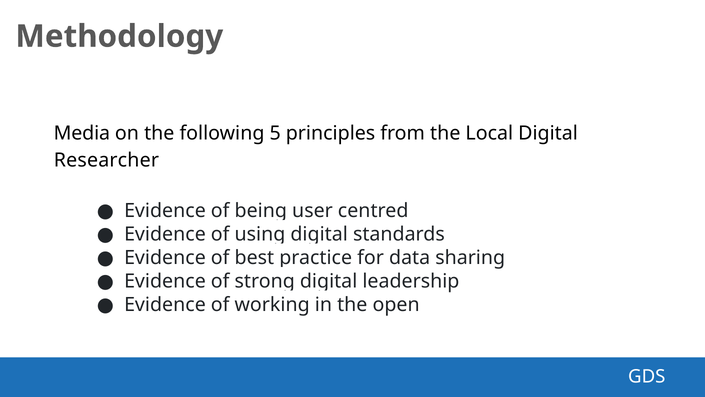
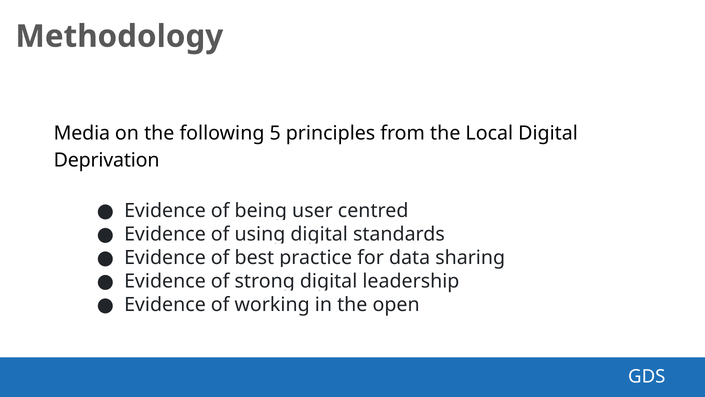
Researcher: Researcher -> Deprivation
